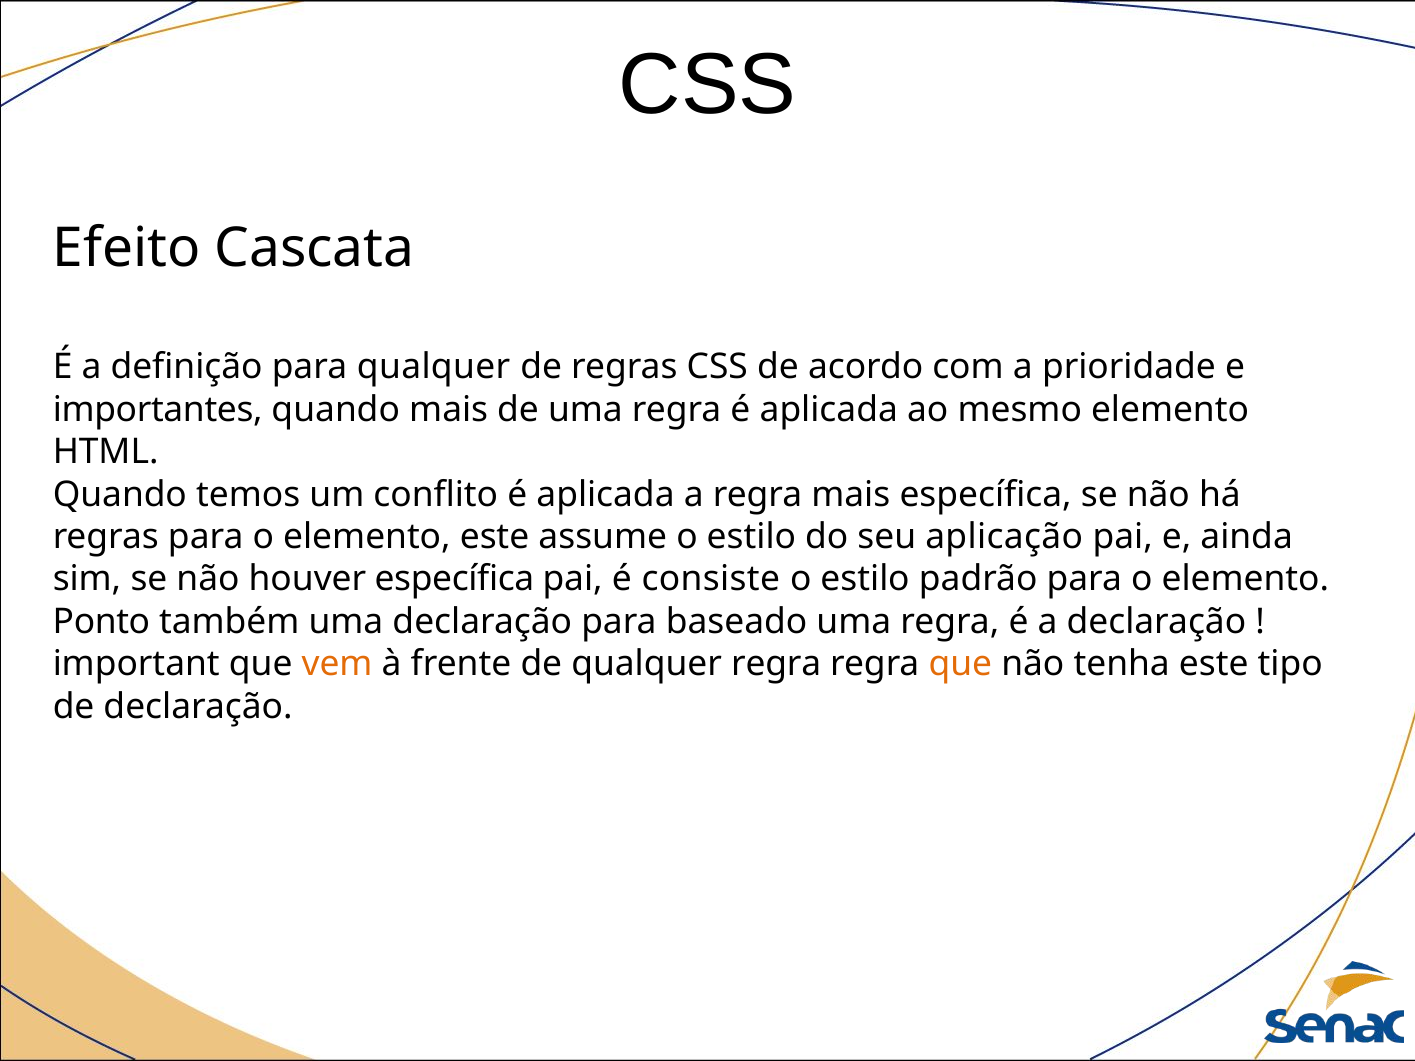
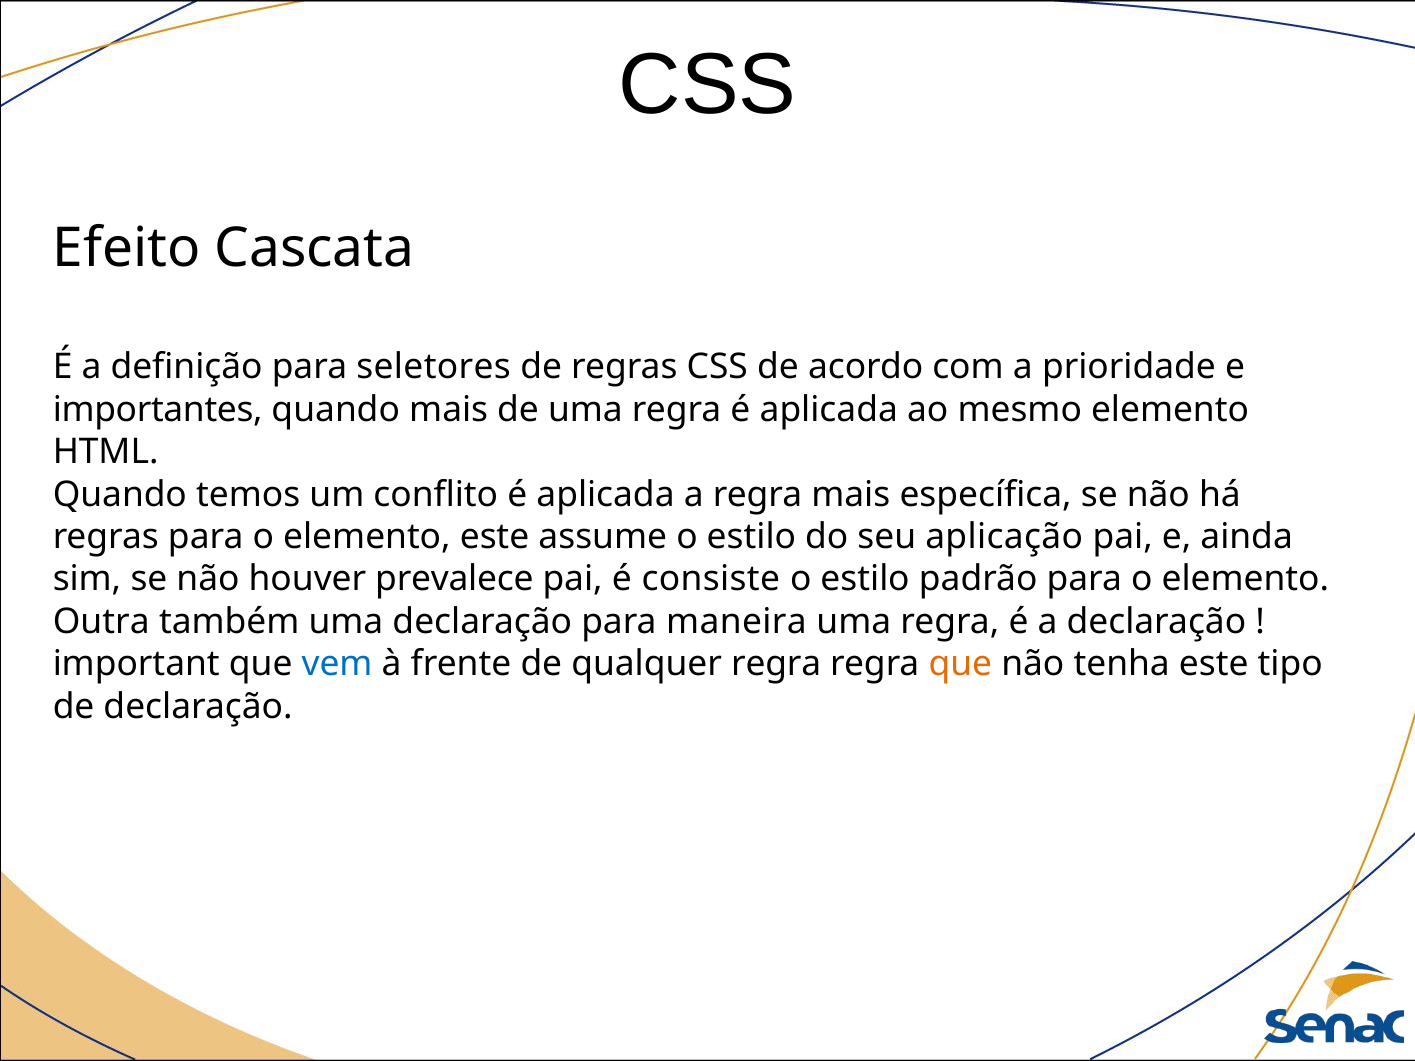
para qualquer: qualquer -> seletores
houver específica: específica -> prevalece
Ponto: Ponto -> Outra
baseado: baseado -> maneira
vem colour: orange -> blue
